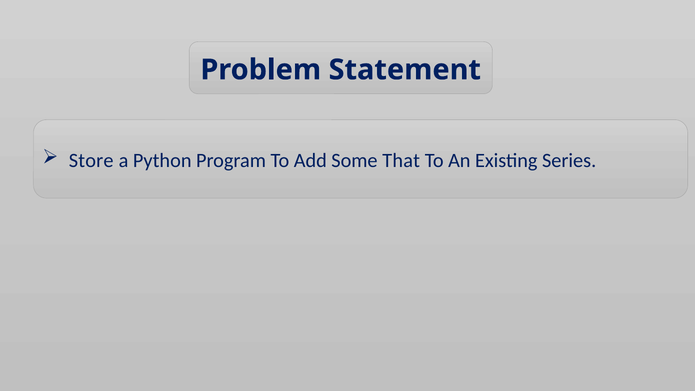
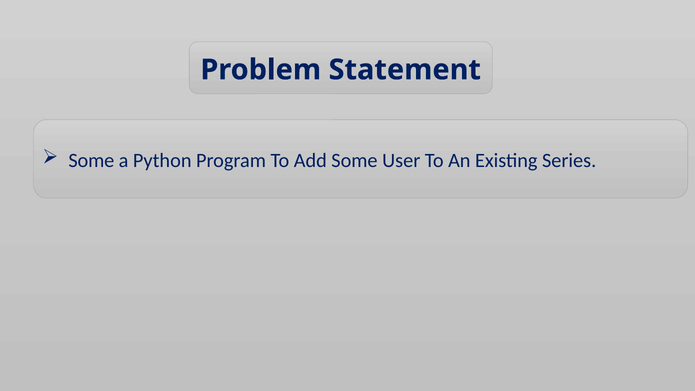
Store at (91, 160): Store -> Some
That: That -> User
